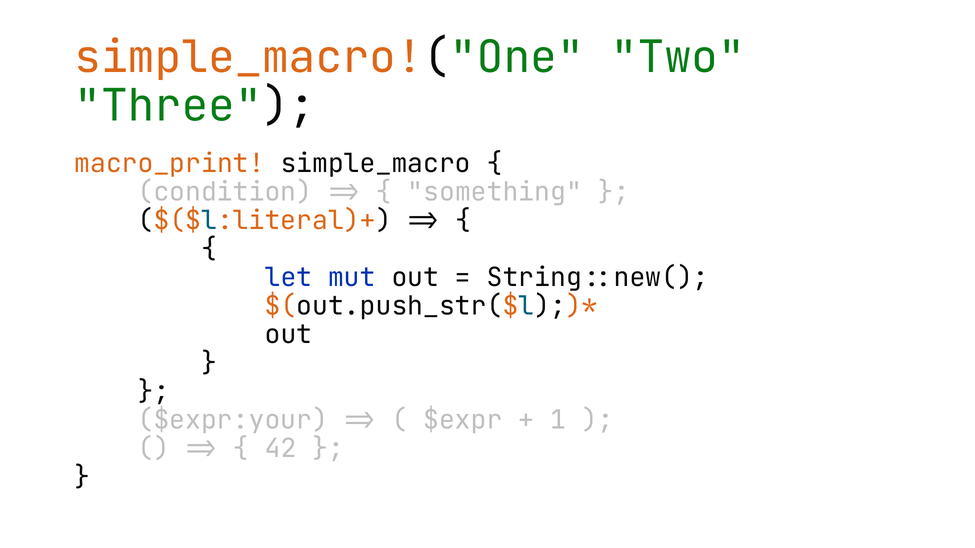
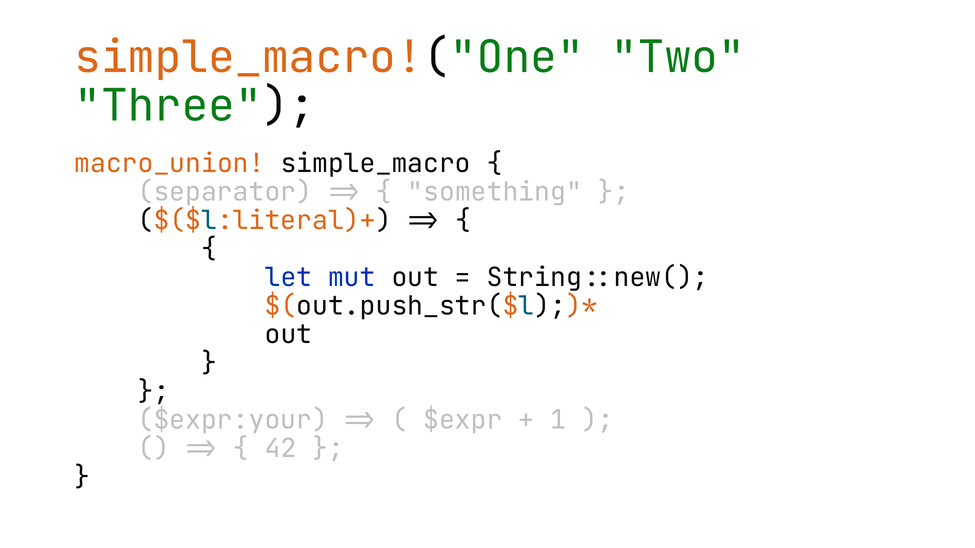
macro_print: macro_print -> macro_union
condition: condition -> separator
